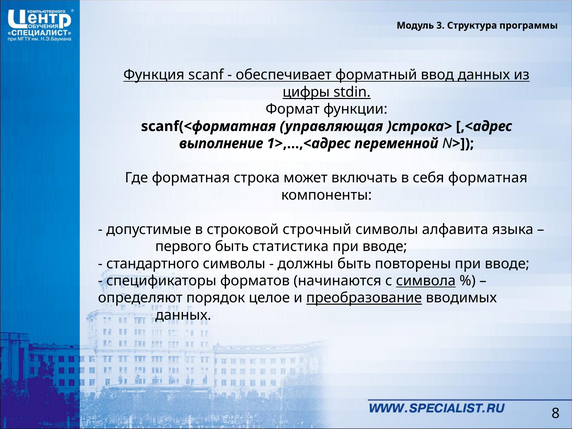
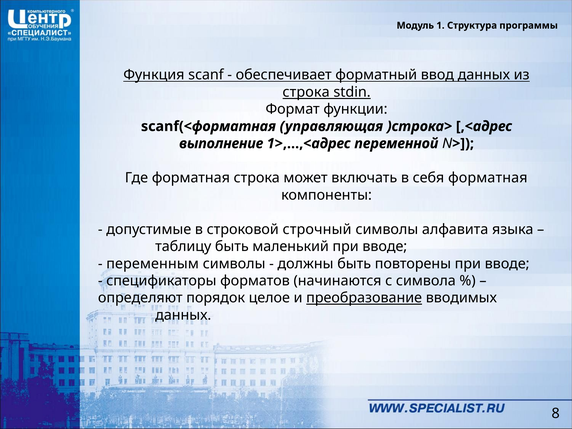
3: 3 -> 1
цифры at (306, 92): цифры -> строка
первого: первого -> таблицу
статистика: статистика -> маленький
стандартного: стандартного -> переменным
символа underline: present -> none
